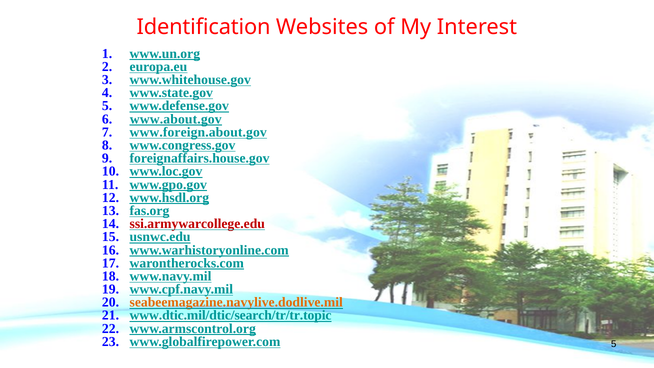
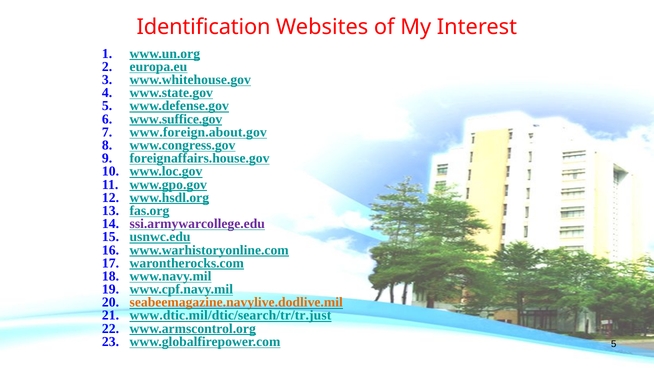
www.about.gov: www.about.gov -> www.suffice.gov
ssi.armywarcollege.edu colour: red -> purple
www.dtic.mil/dtic/search/tr/tr.topic: www.dtic.mil/dtic/search/tr/tr.topic -> www.dtic.mil/dtic/search/tr/tr.just
